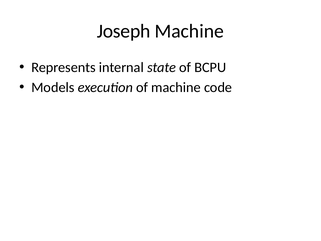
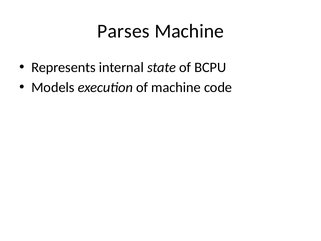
Joseph: Joseph -> Parses
